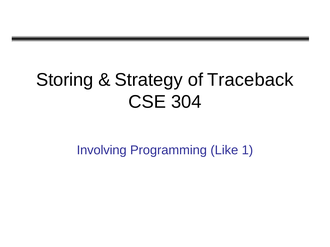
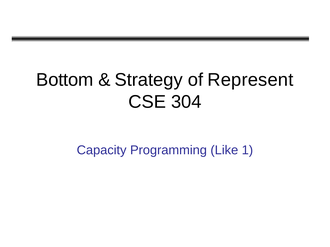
Storing: Storing -> Bottom
Traceback: Traceback -> Represent
Involving: Involving -> Capacity
